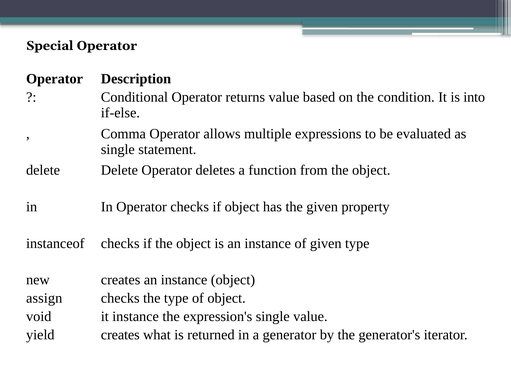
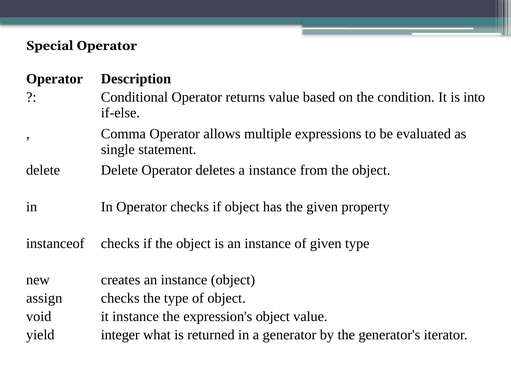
a function: function -> instance
expression's single: single -> object
yield creates: creates -> integer
